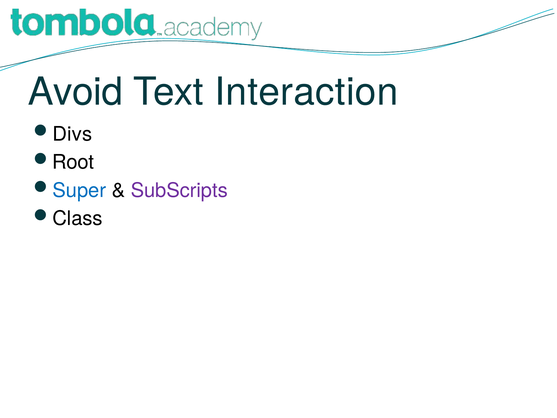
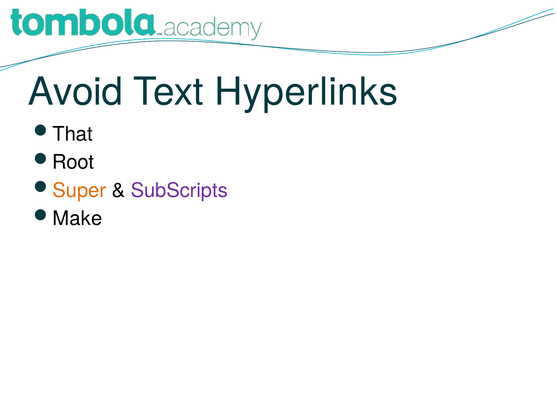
Interaction: Interaction -> Hyperlinks
Divs: Divs -> That
Super colour: blue -> orange
Class: Class -> Make
